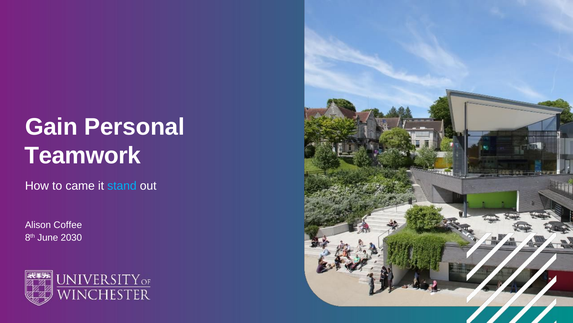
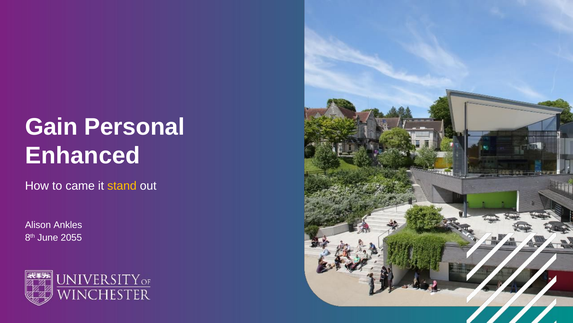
Teamwork: Teamwork -> Enhanced
stand colour: light blue -> yellow
Coffee: Coffee -> Ankles
2030: 2030 -> 2055
